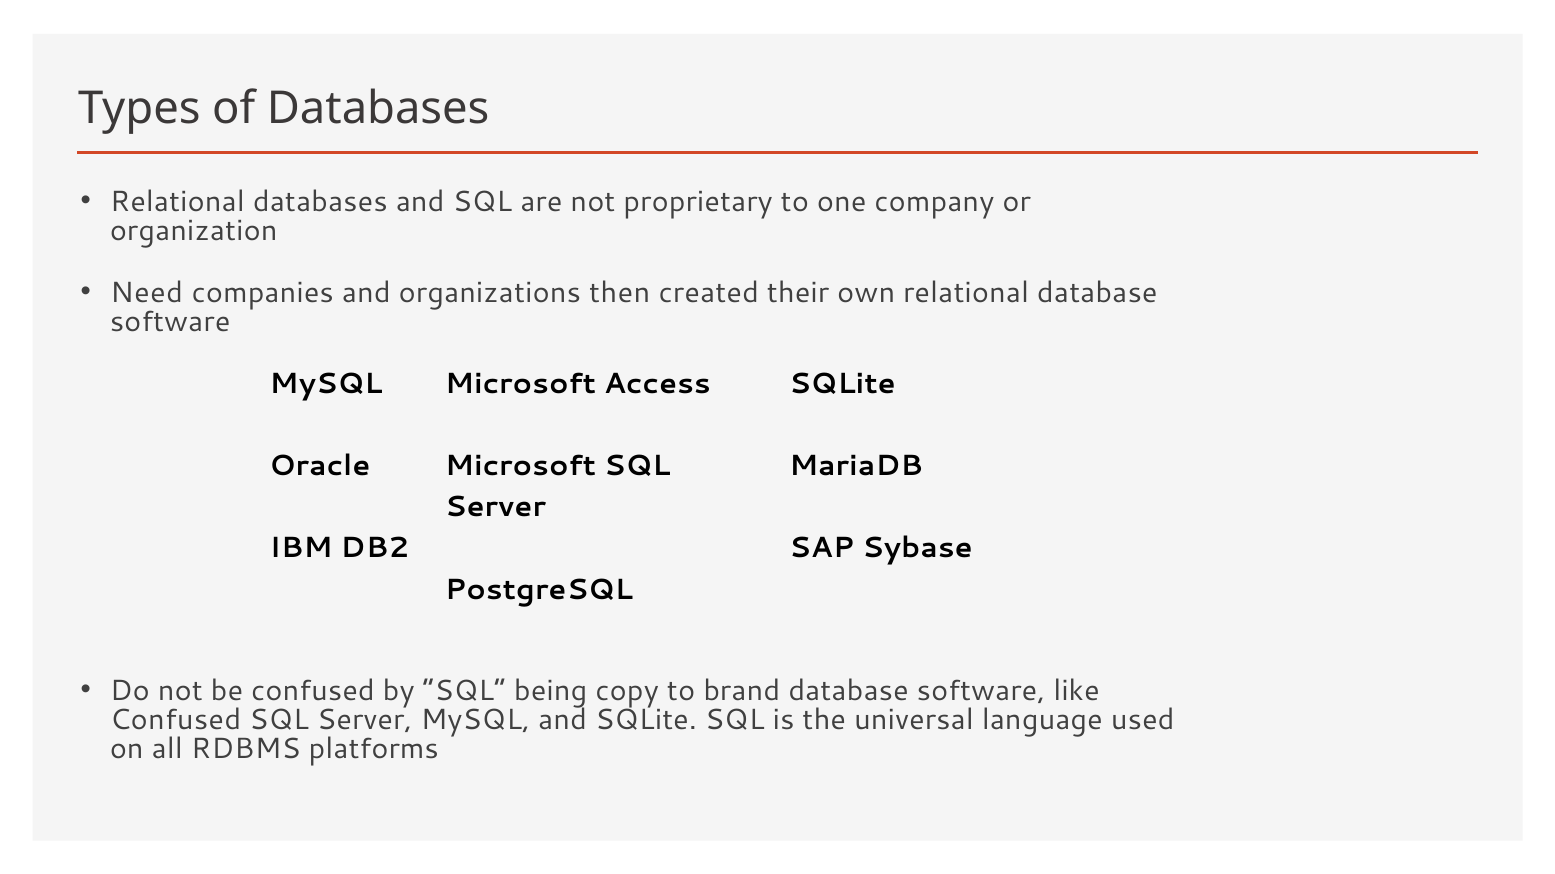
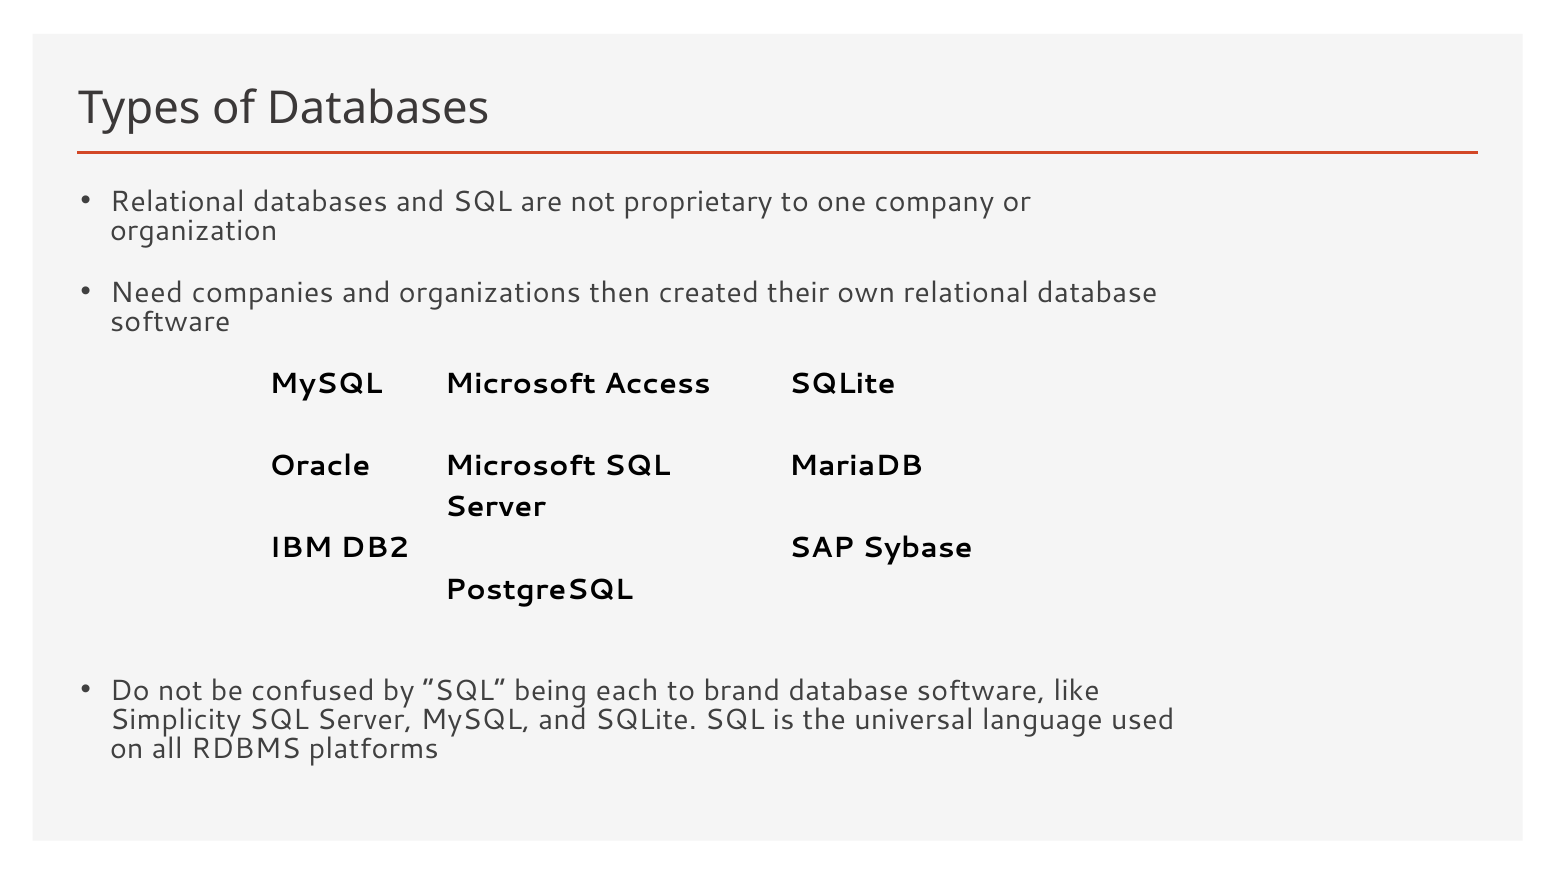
copy: copy -> each
Confused at (176, 721): Confused -> Simplicity
